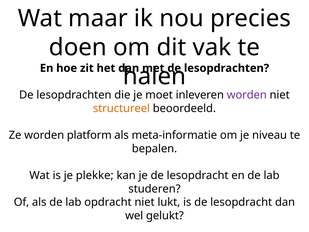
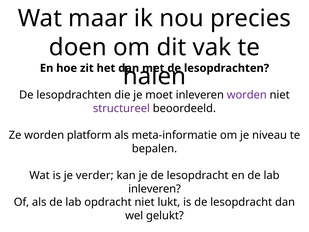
structureel colour: orange -> purple
plekke: plekke -> verder
studeren at (154, 189): studeren -> inleveren
